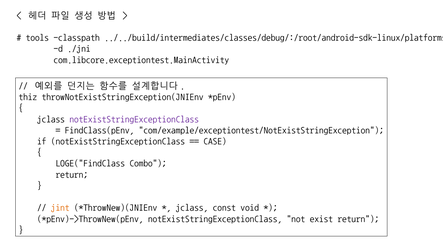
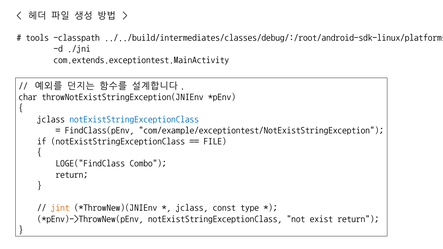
com.libcore.exceptiontest.MainActivity: com.libcore.exceptiontest.MainActivity -> com.extends.exceptiontest.MainActivity
thiz: thiz -> char
notExistStringExceptionClass at (134, 119) colour: purple -> blue
CASE: CASE -> FILE
void: void -> type
